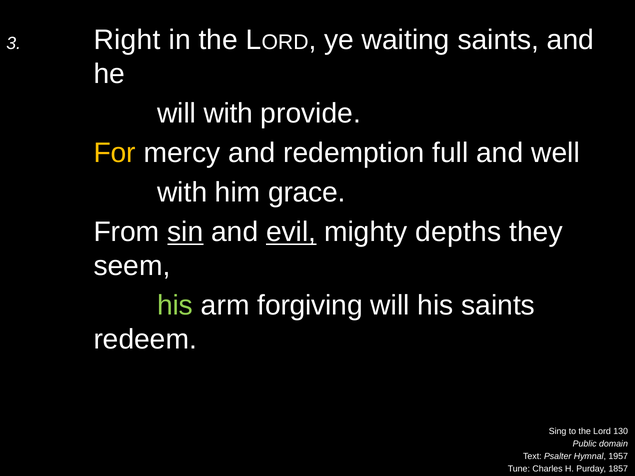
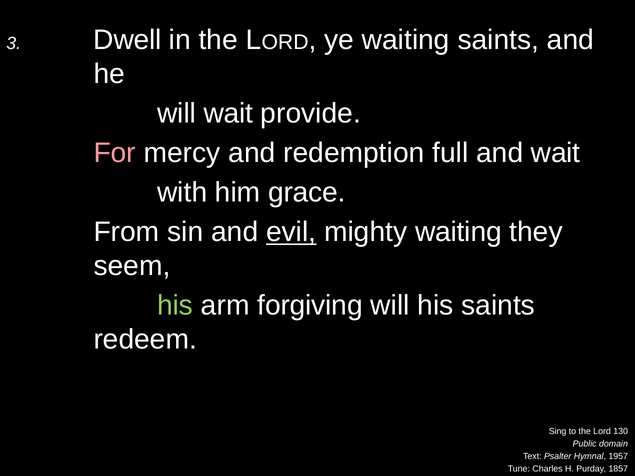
Right: Right -> Dwell
will with: with -> wait
For colour: yellow -> pink
and well: well -> wait
sin underline: present -> none
mighty depths: depths -> waiting
